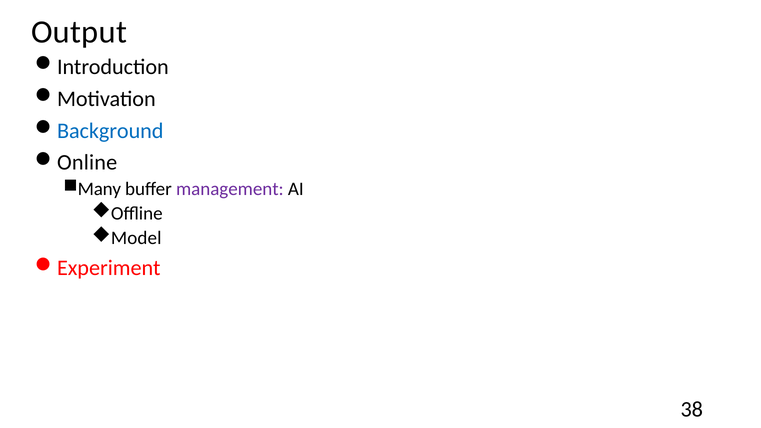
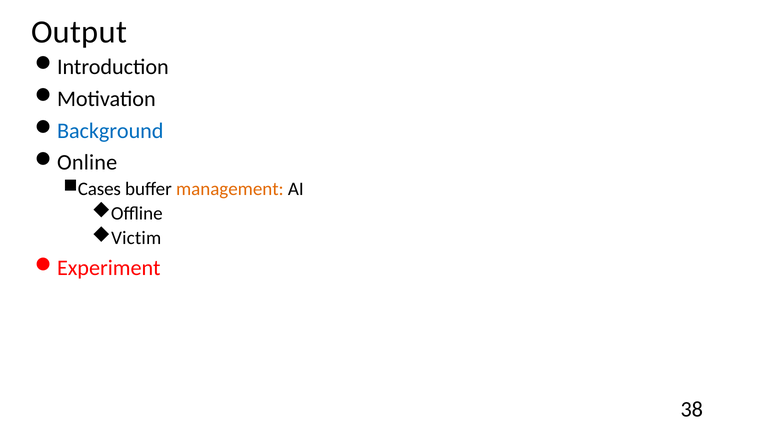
Many: Many -> Cases
management colour: purple -> orange
Model: Model -> Victim
